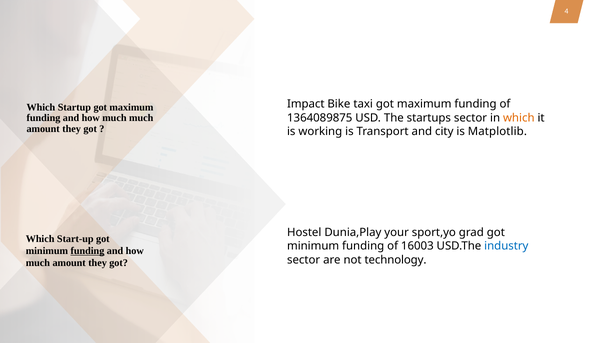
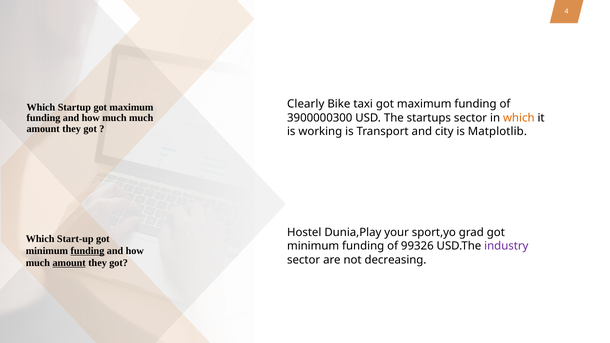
Impact: Impact -> Clearly
1364089875: 1364089875 -> 3900000300
16003: 16003 -> 99326
industry colour: blue -> purple
technology: technology -> decreasing
amount at (69, 263) underline: none -> present
